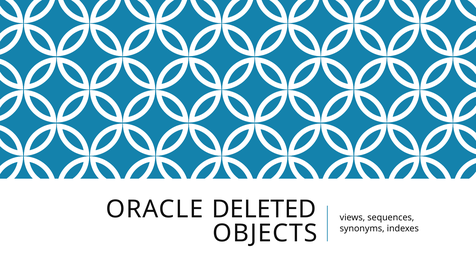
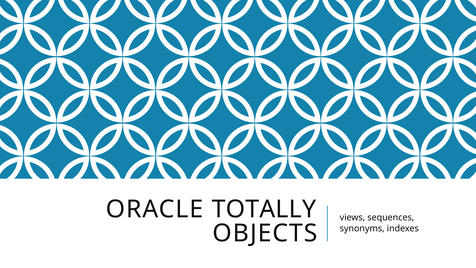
DELETED: DELETED -> TOTALLY
